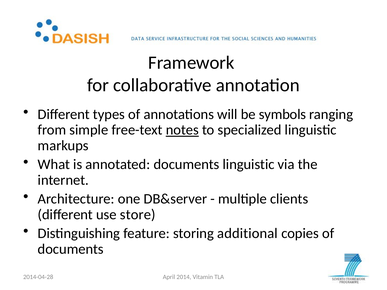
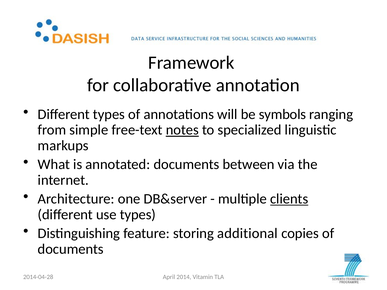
documents linguistic: linguistic -> between
clients underline: none -> present
use store: store -> types
